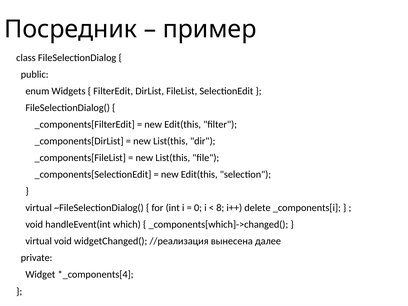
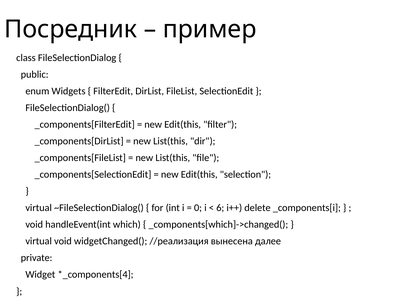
8: 8 -> 6
